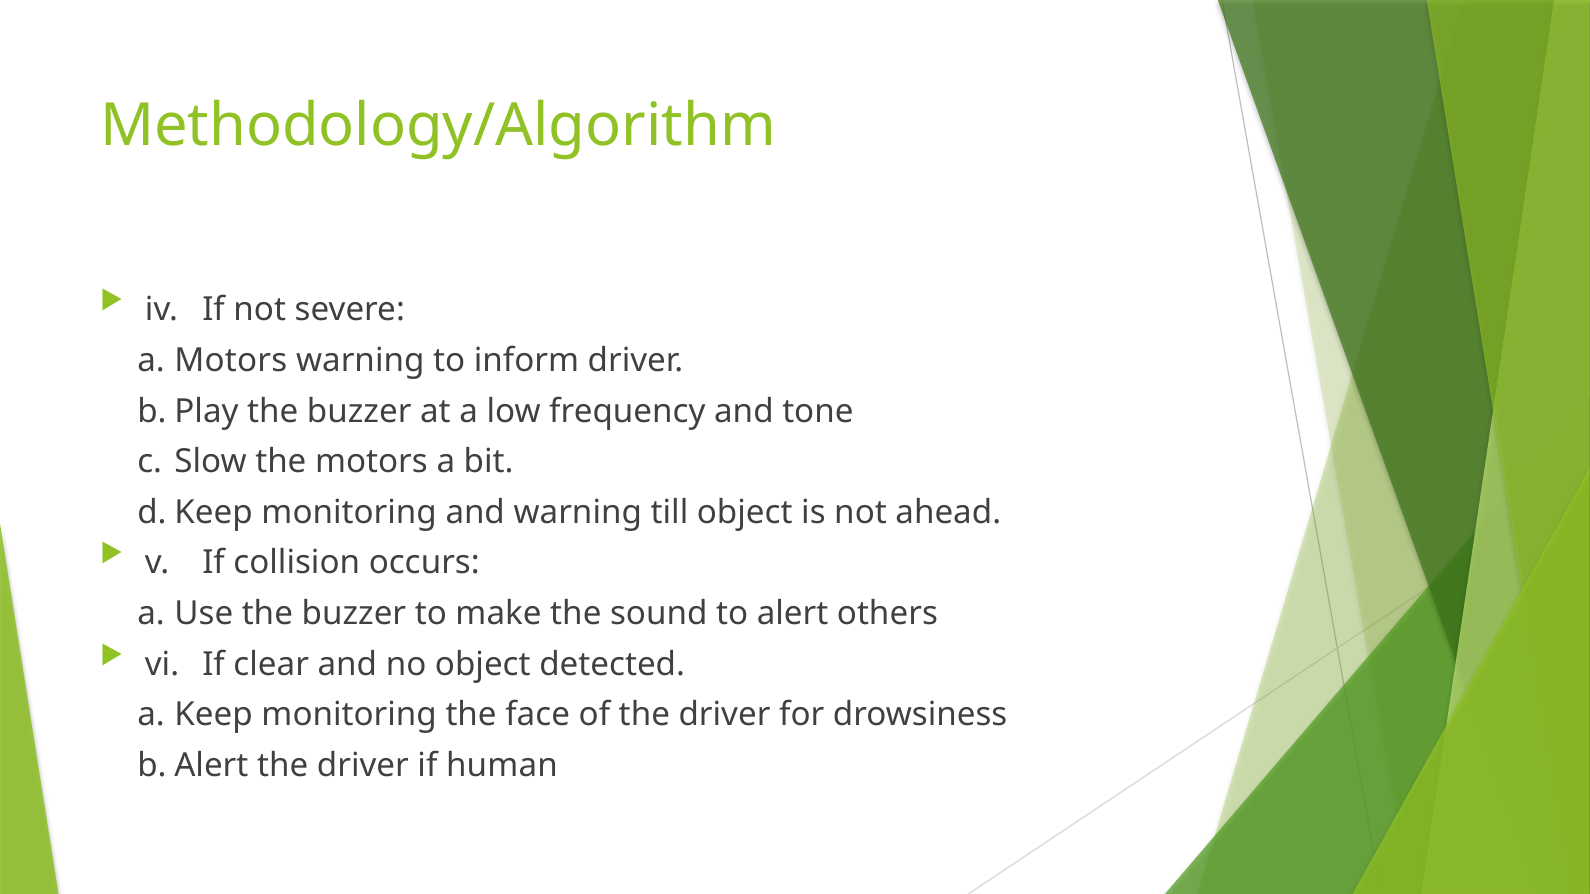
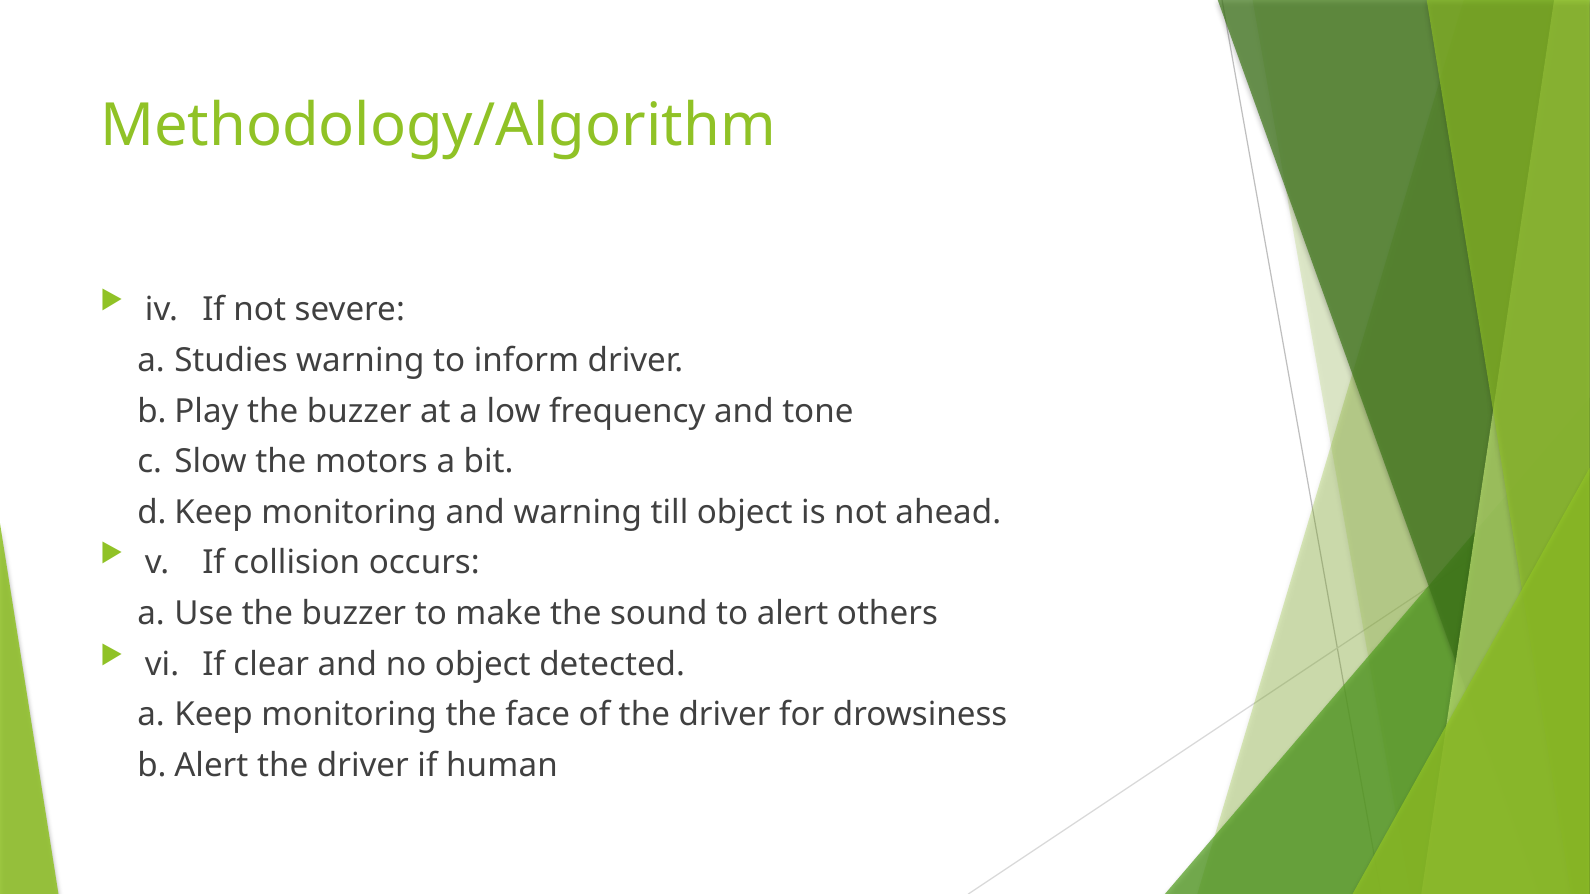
a Motors: Motors -> Studies
